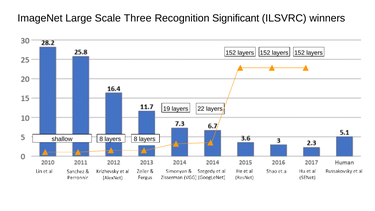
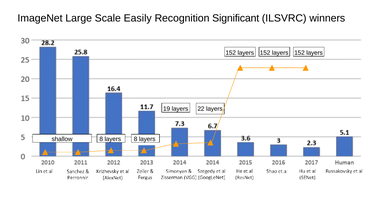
Three: Three -> Easily
